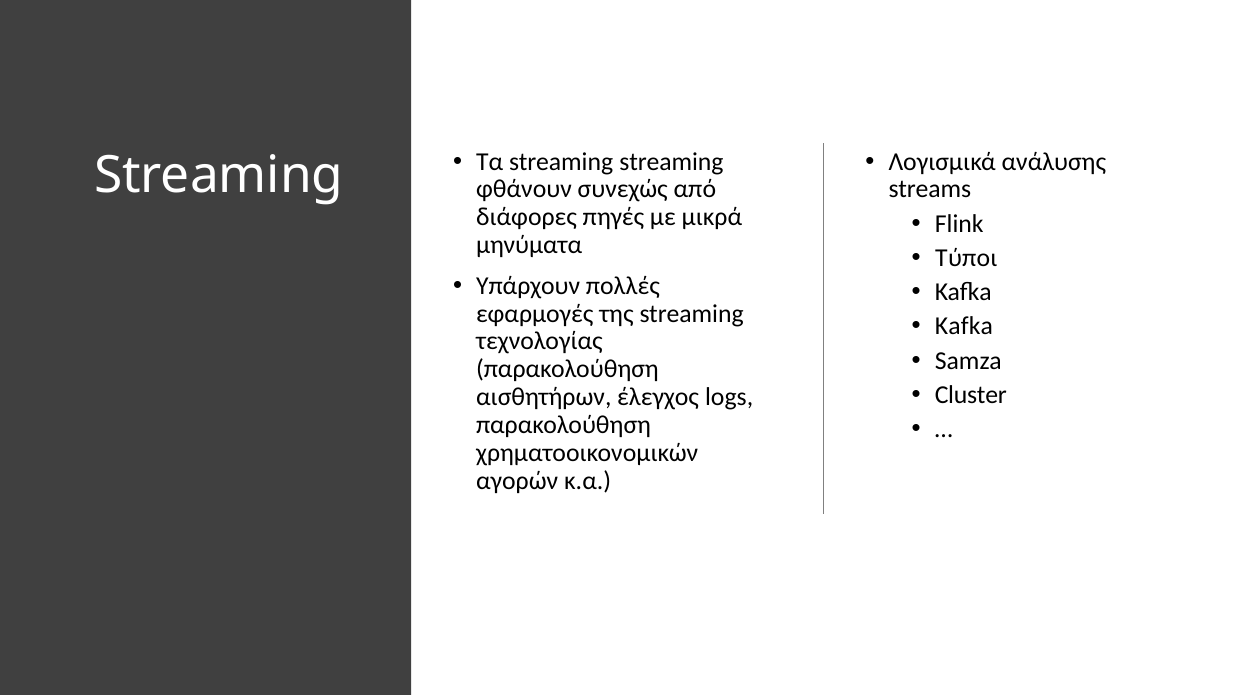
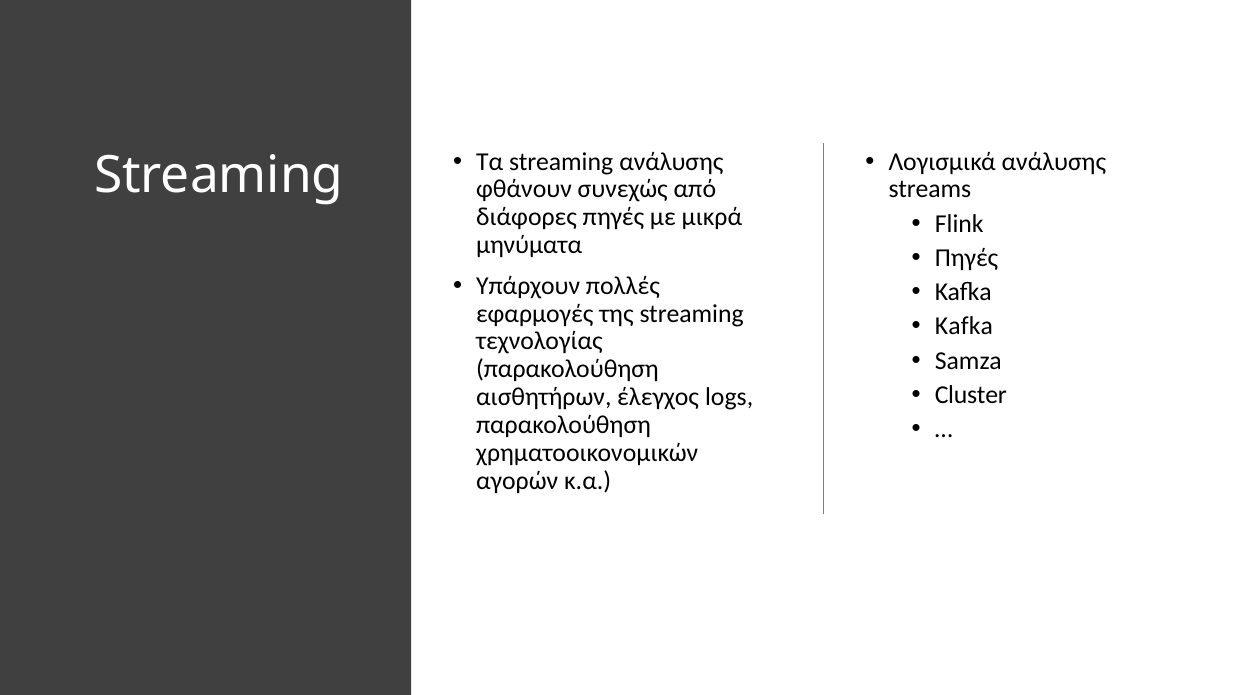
streaming streaming: streaming -> ανάλυσης
Τύποι at (966, 258): Τύποι -> Πηγές
